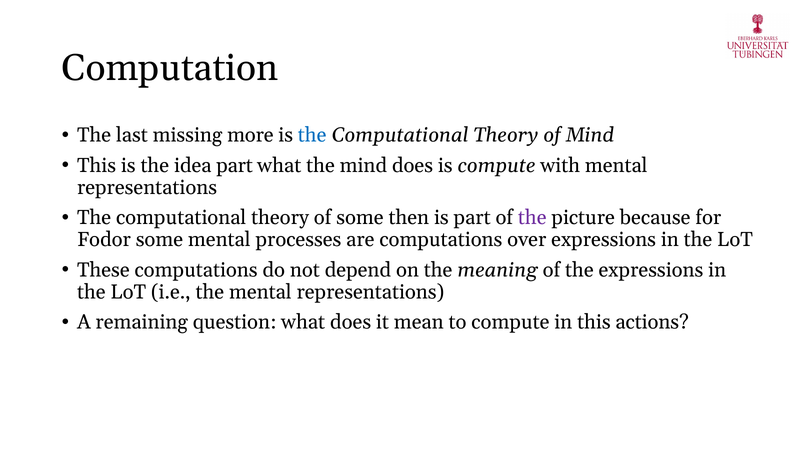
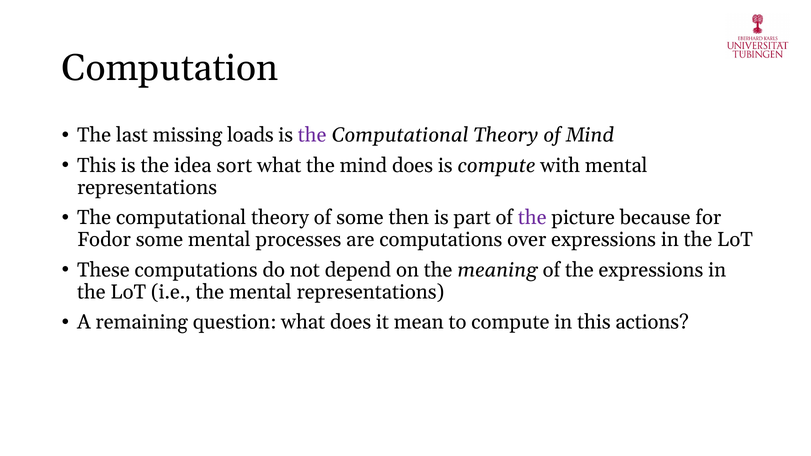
more: more -> loads
the at (312, 135) colour: blue -> purple
idea part: part -> sort
